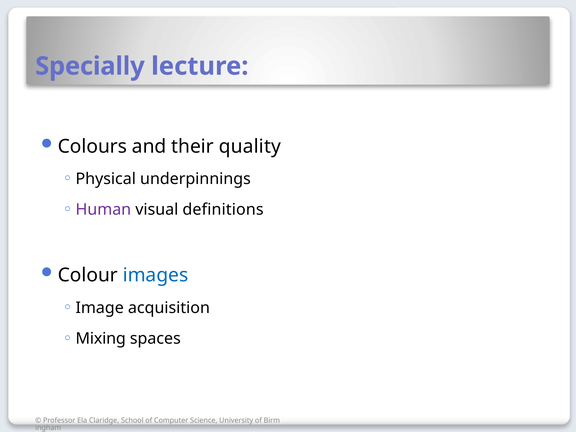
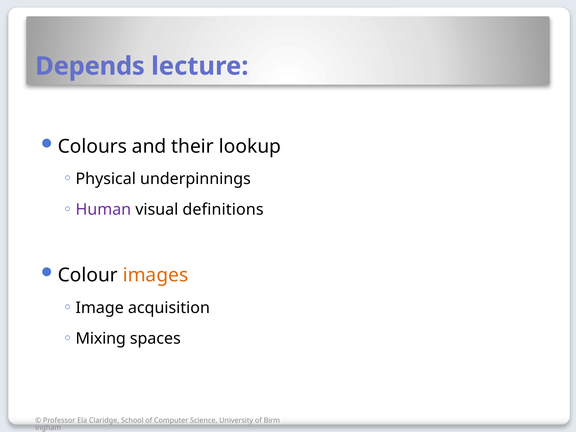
Specially: Specially -> Depends
quality: quality -> lookup
images colour: blue -> orange
